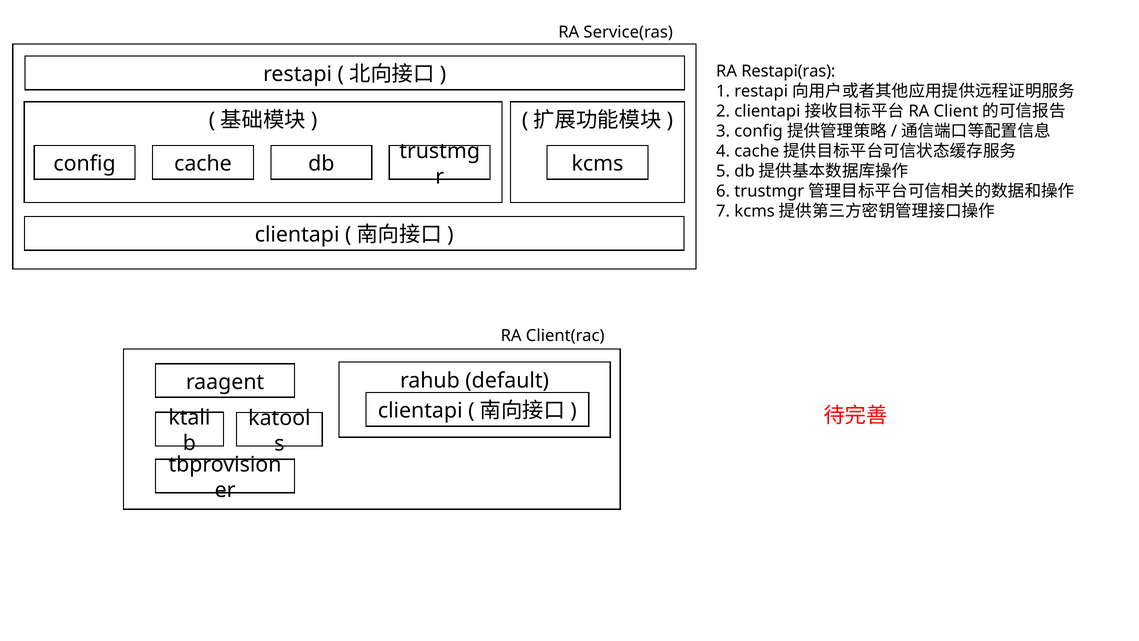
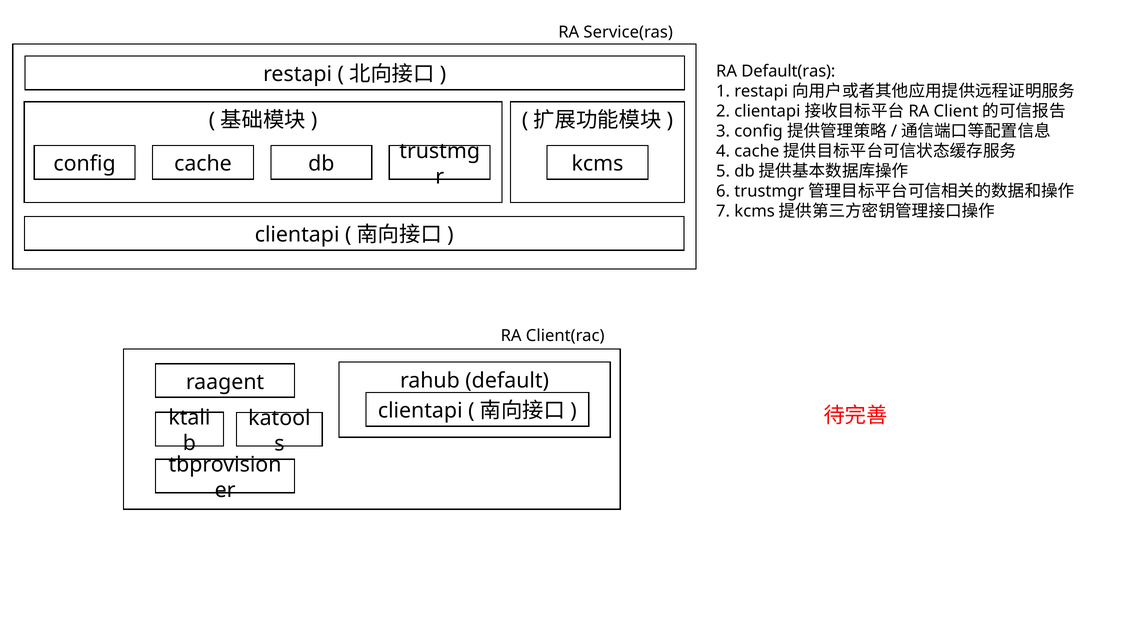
Restapi(ras: Restapi(ras -> Default(ras
